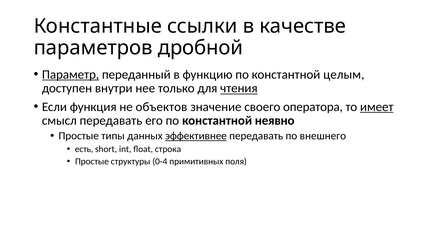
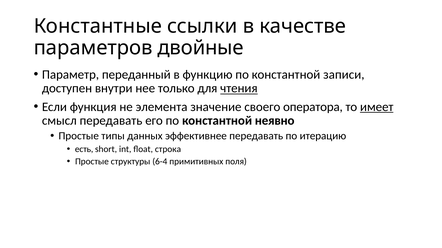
дробной: дробной -> двойные
Параметр underline: present -> none
целым: целым -> записи
объектов: объектов -> элемента
эффективнее underline: present -> none
внешнего: внешнего -> итерацию
0-4: 0-4 -> 6-4
